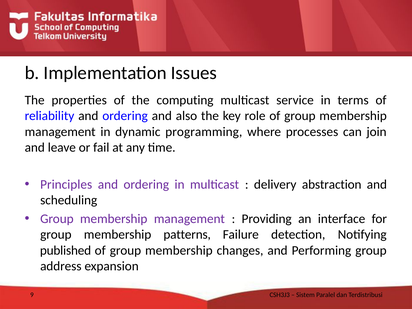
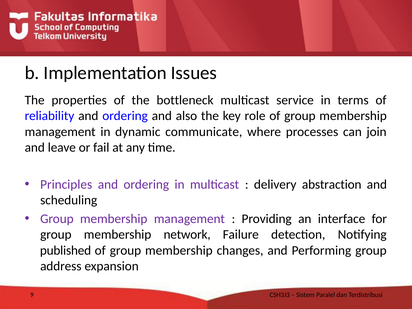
computing: computing -> bottleneck
programming: programming -> communicate
patterns: patterns -> network
